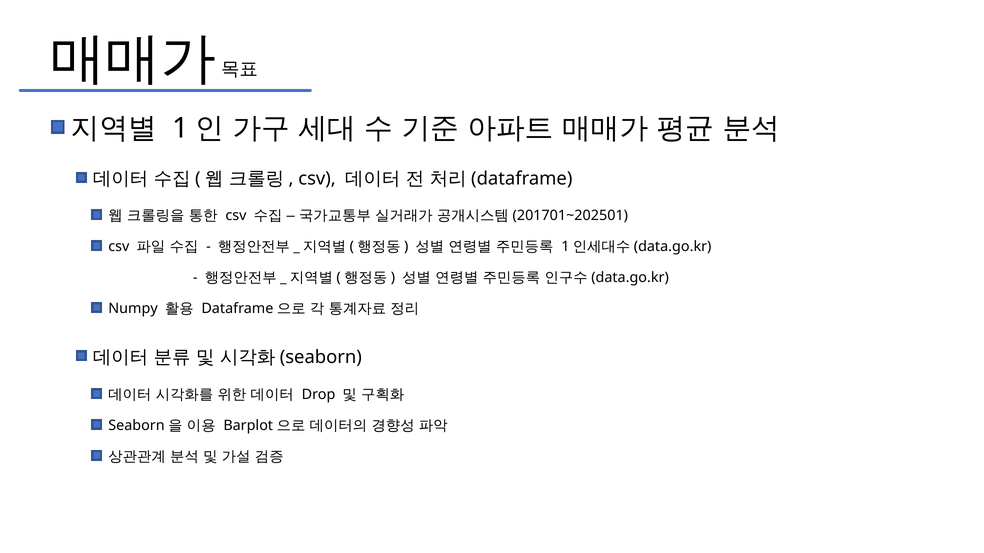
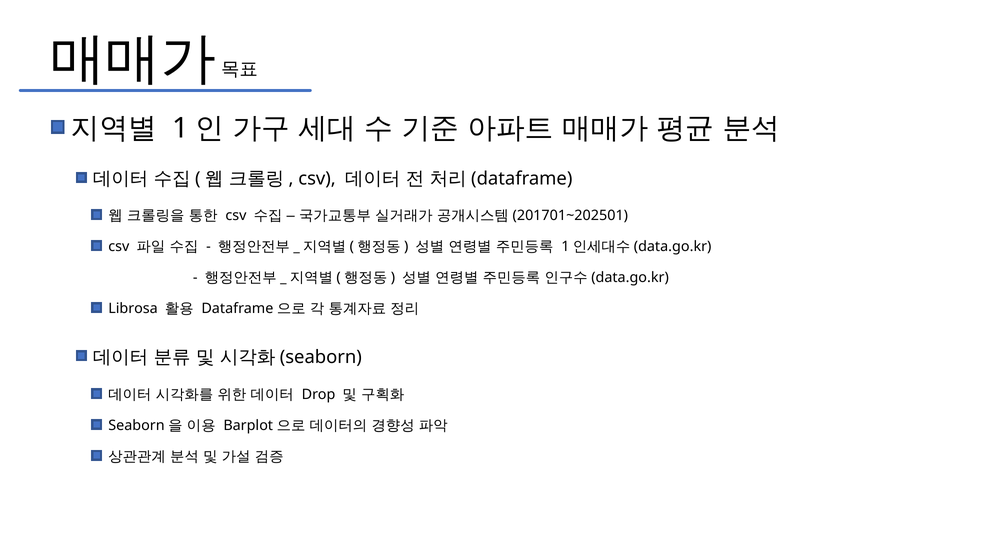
Numpy: Numpy -> Librosa
